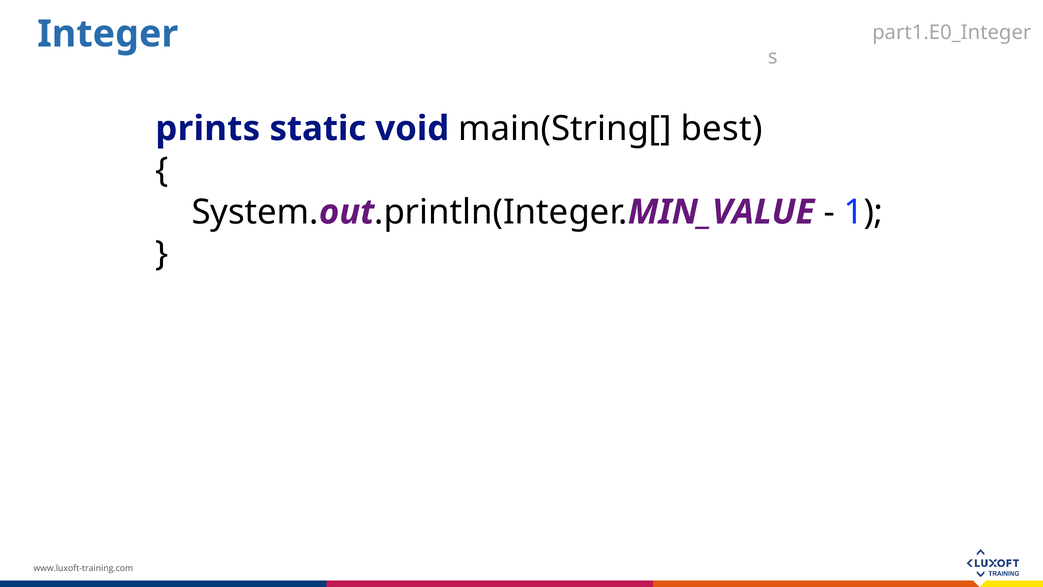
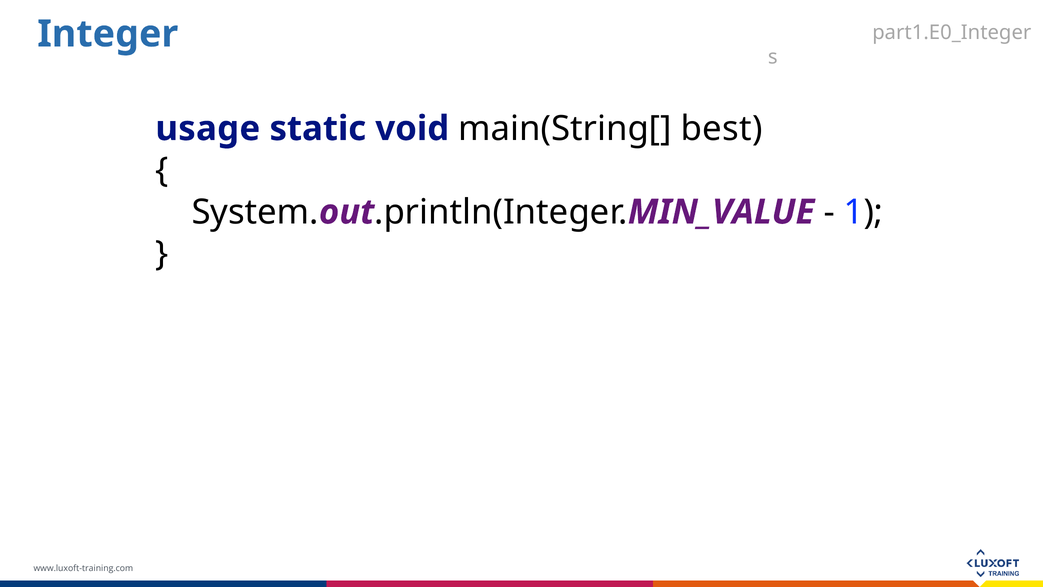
prints: prints -> usage
